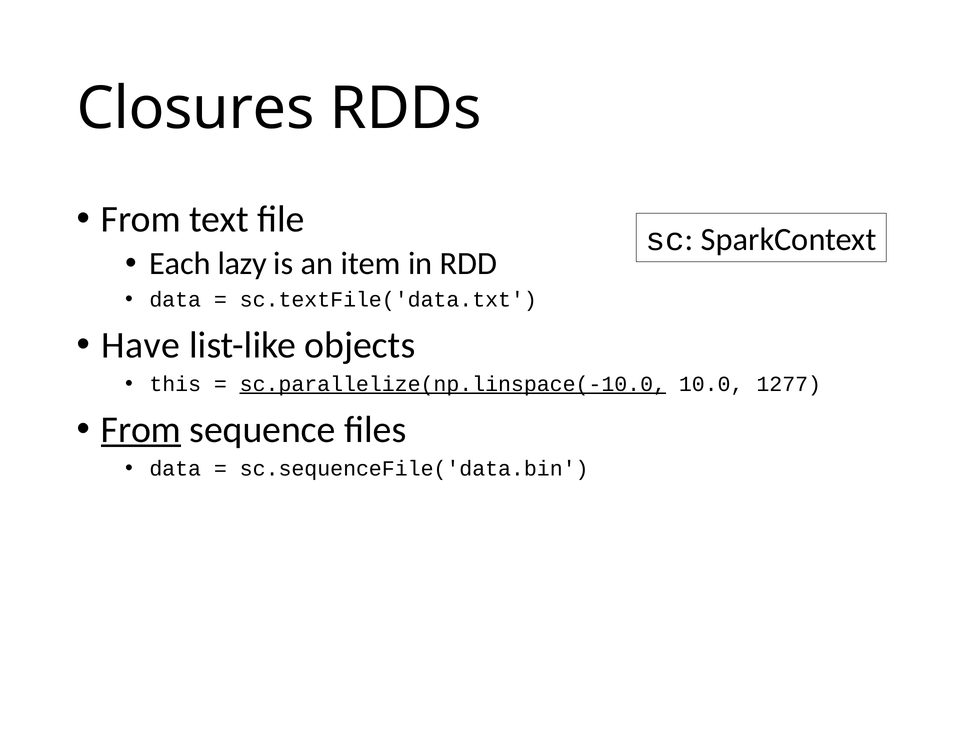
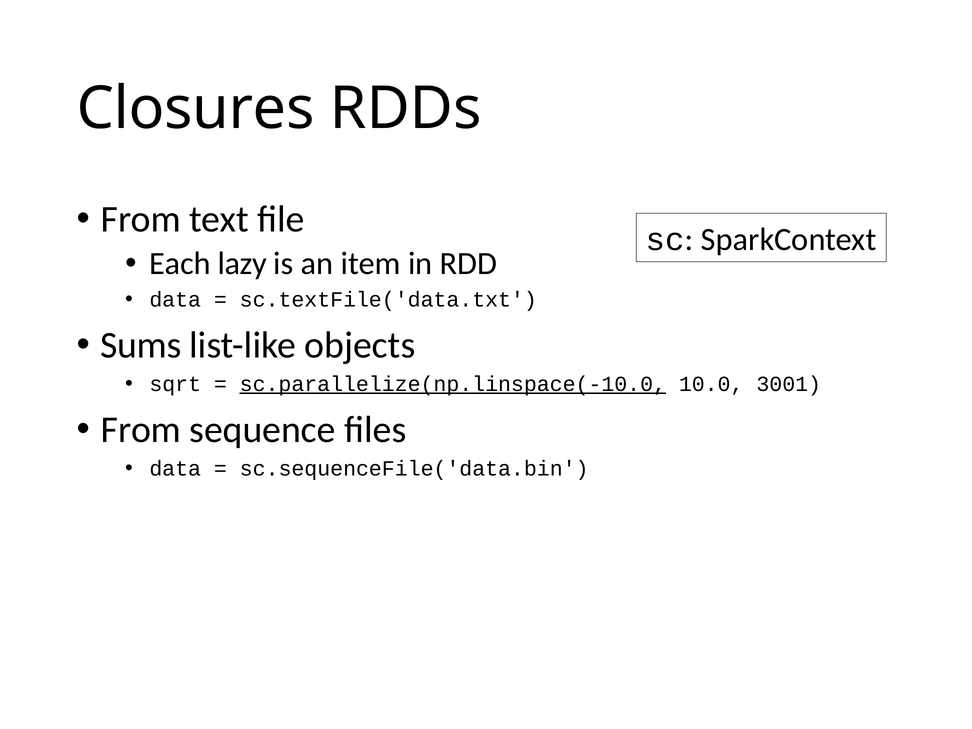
Have: Have -> Sums
this: this -> sqrt
1277: 1277 -> 3001
From at (141, 430) underline: present -> none
